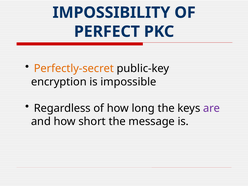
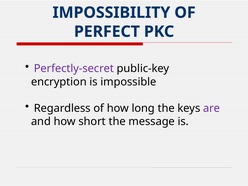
Perfectly-secret colour: orange -> purple
